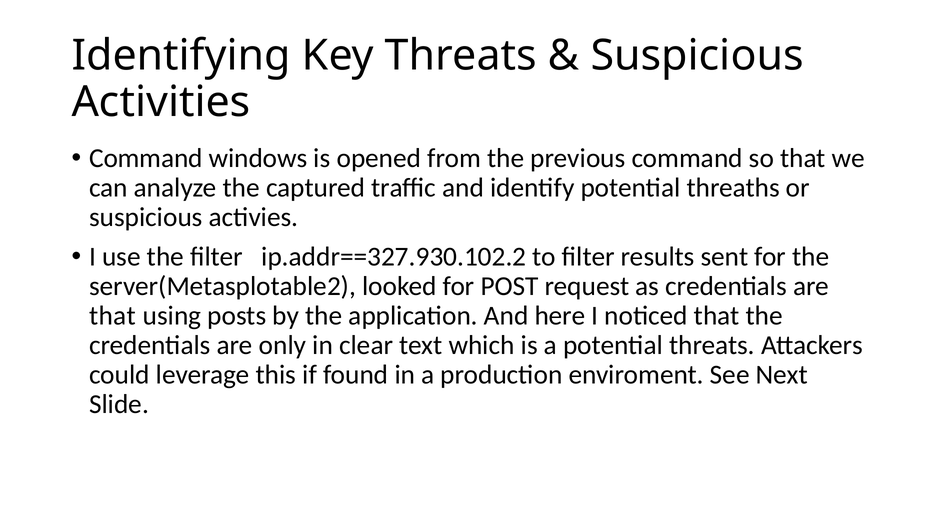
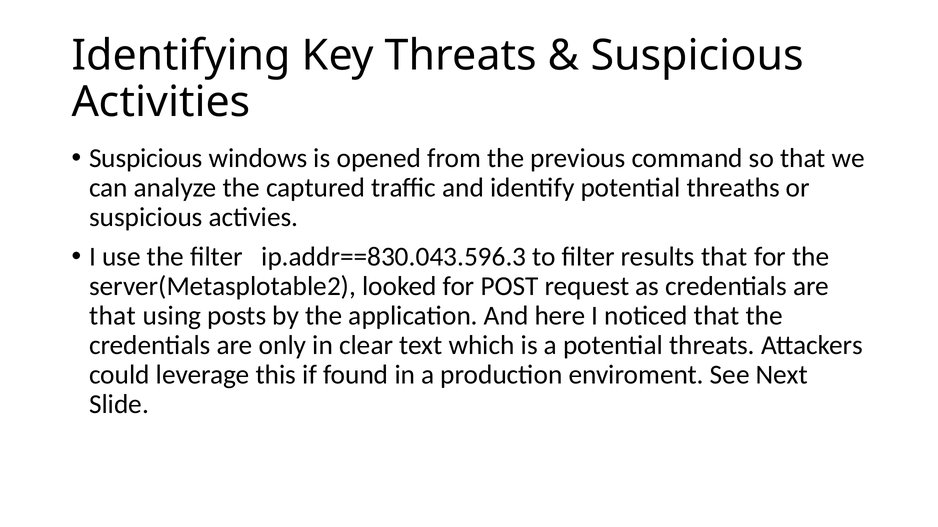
Command at (146, 159): Command -> Suspicious
ip.addr==327.930.102.2: ip.addr==327.930.102.2 -> ip.addr==830.043.596.3
results sent: sent -> that
